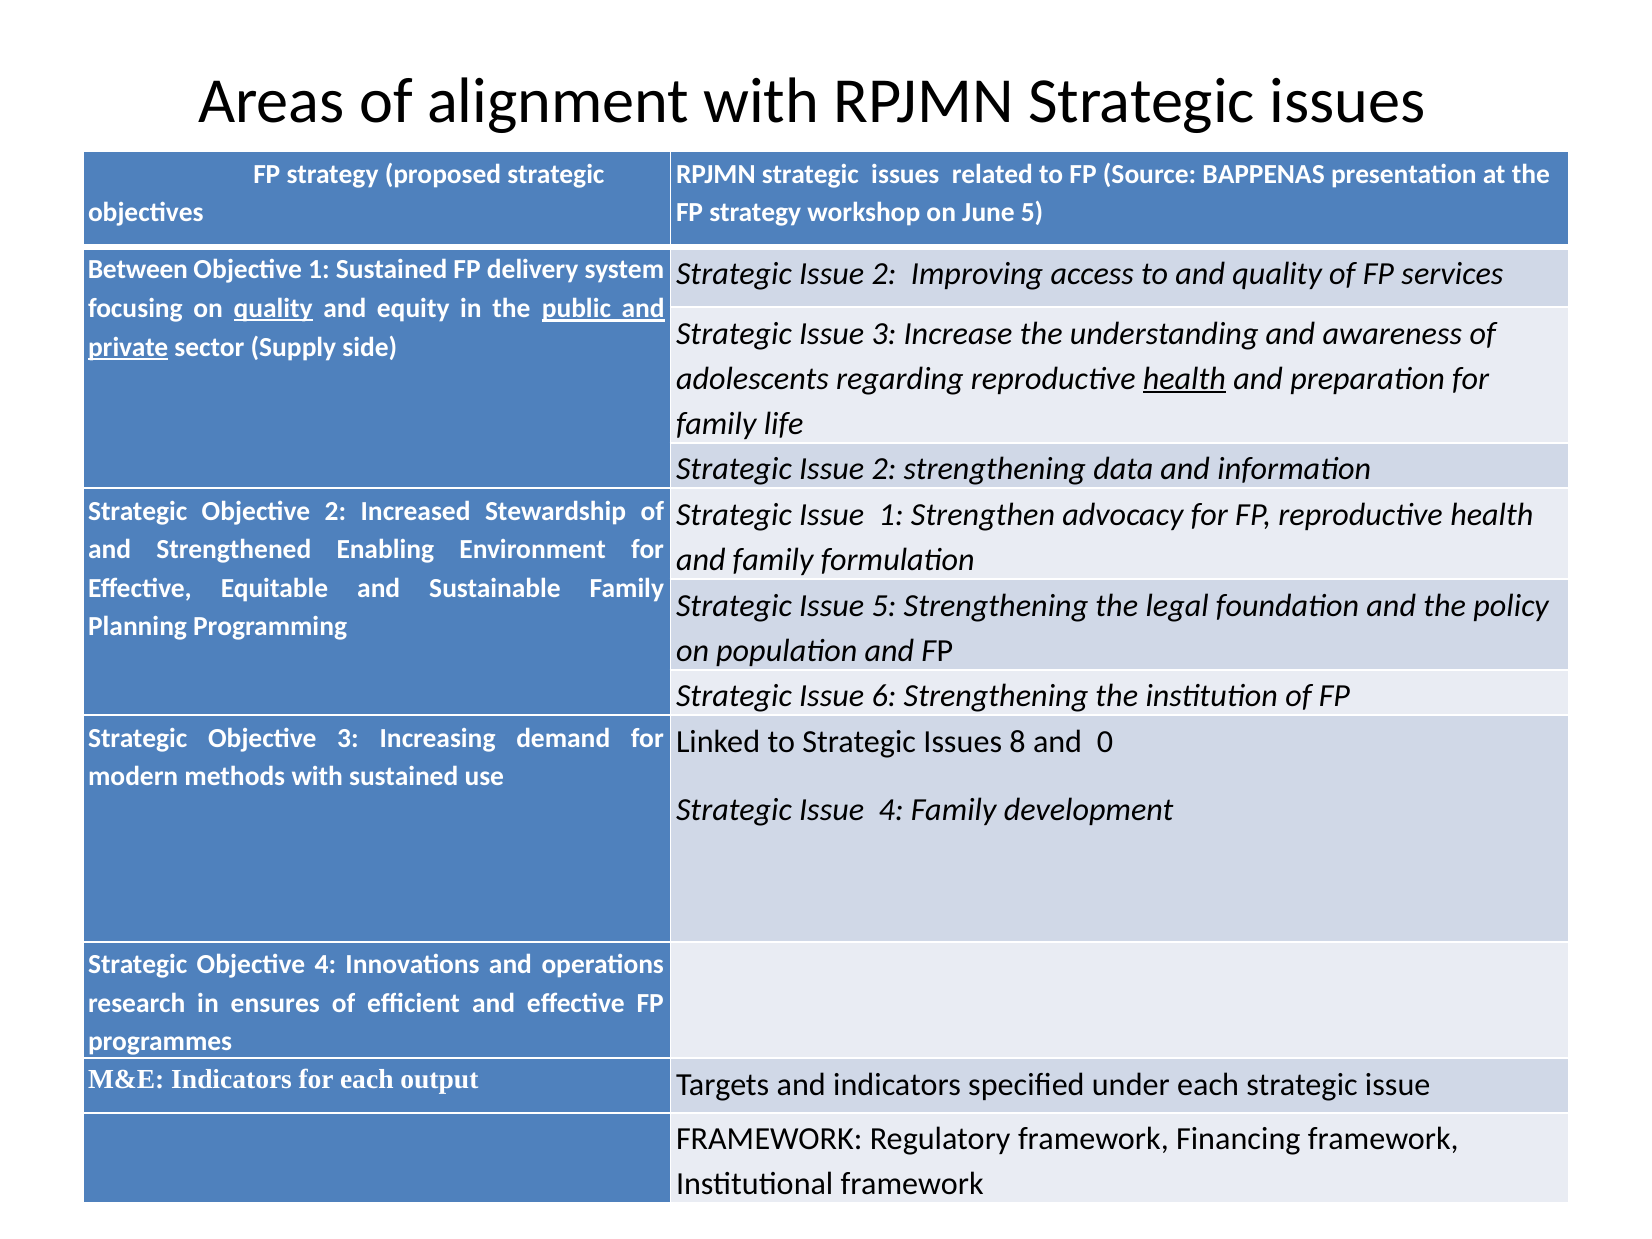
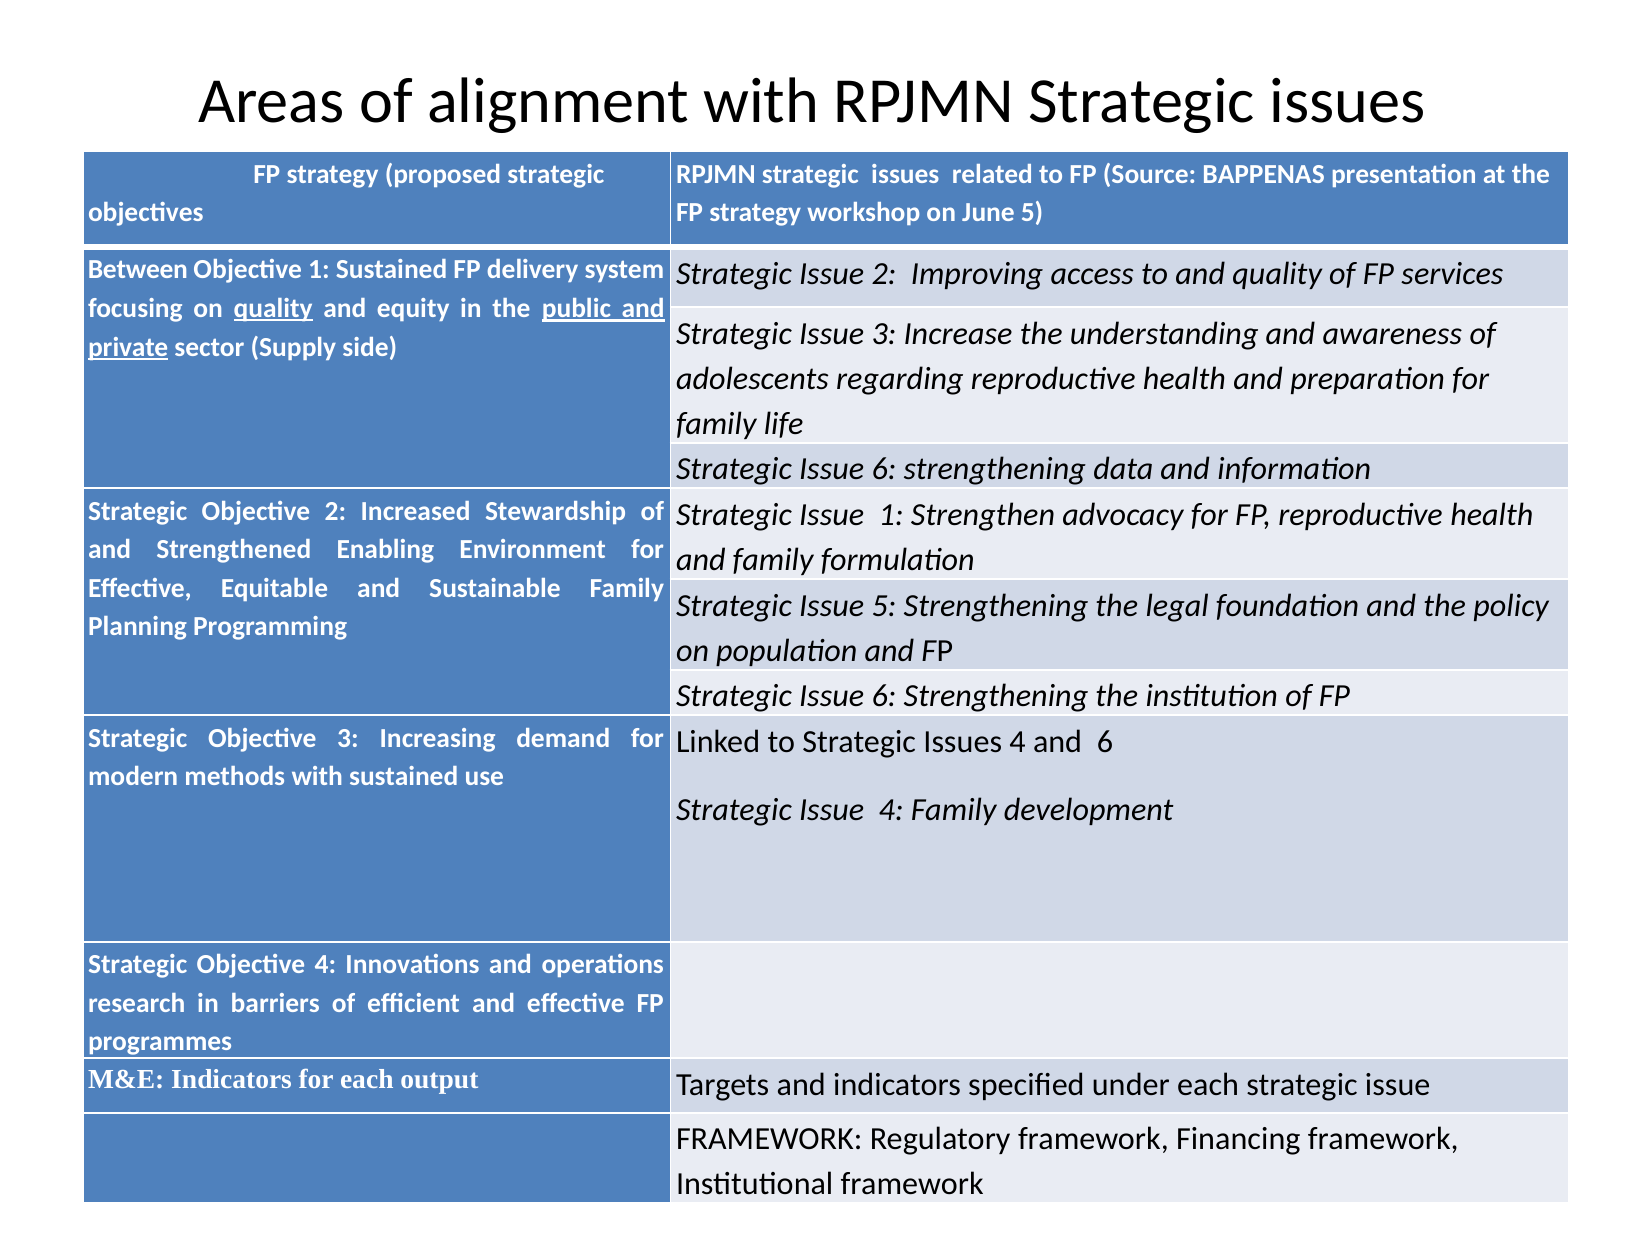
health at (1184, 379) underline: present -> none
2 at (884, 469): 2 -> 6
Issues 8: 8 -> 4
and 0: 0 -> 6
ensures: ensures -> barriers
